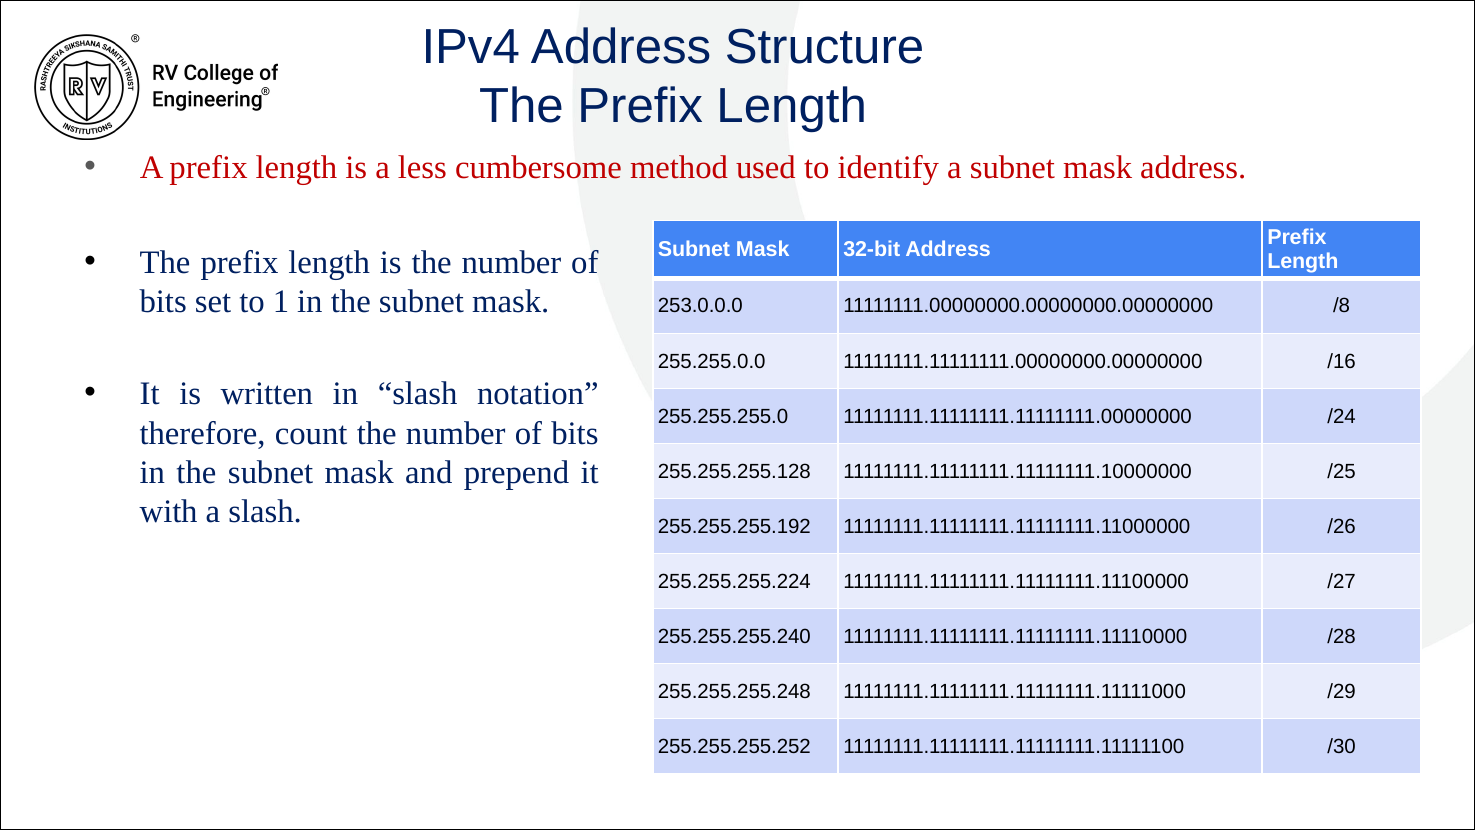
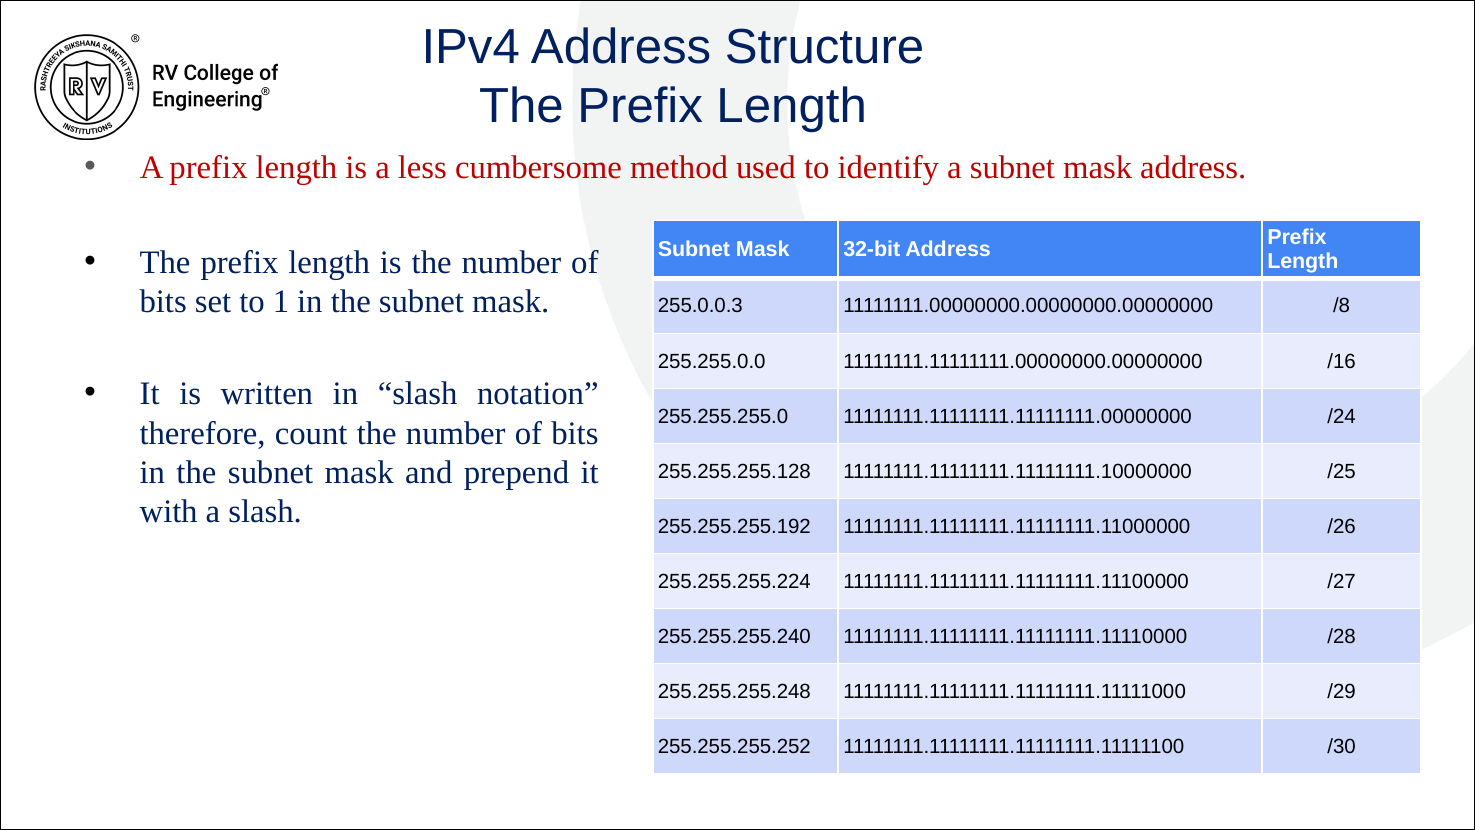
253.0.0.0: 253.0.0.0 -> 255.0.0.3
